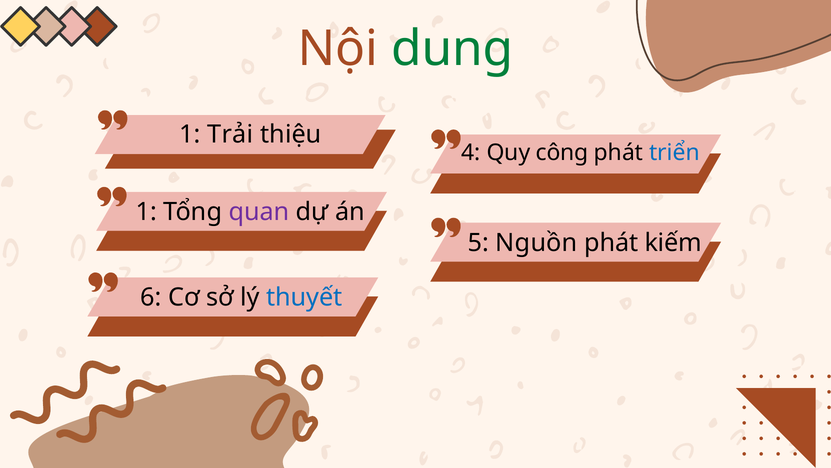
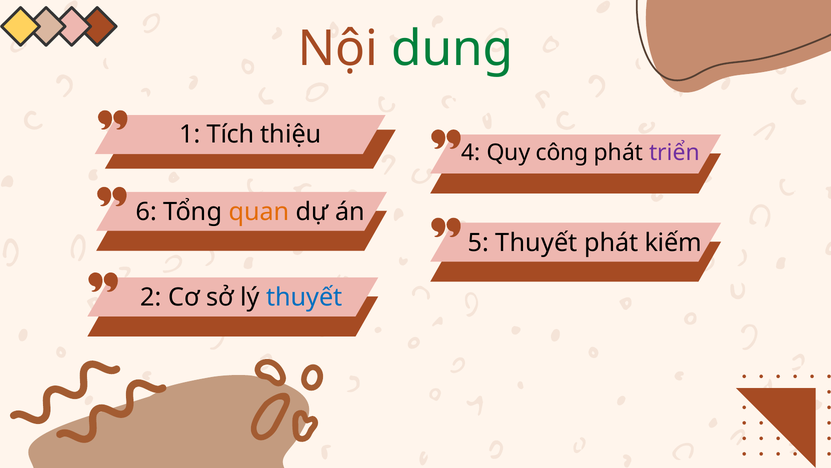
Trải: Trải -> Tích
triển colour: blue -> purple
1 at (146, 212): 1 -> 6
quan colour: purple -> orange
5 Nguồn: Nguồn -> Thuyết
6: 6 -> 2
